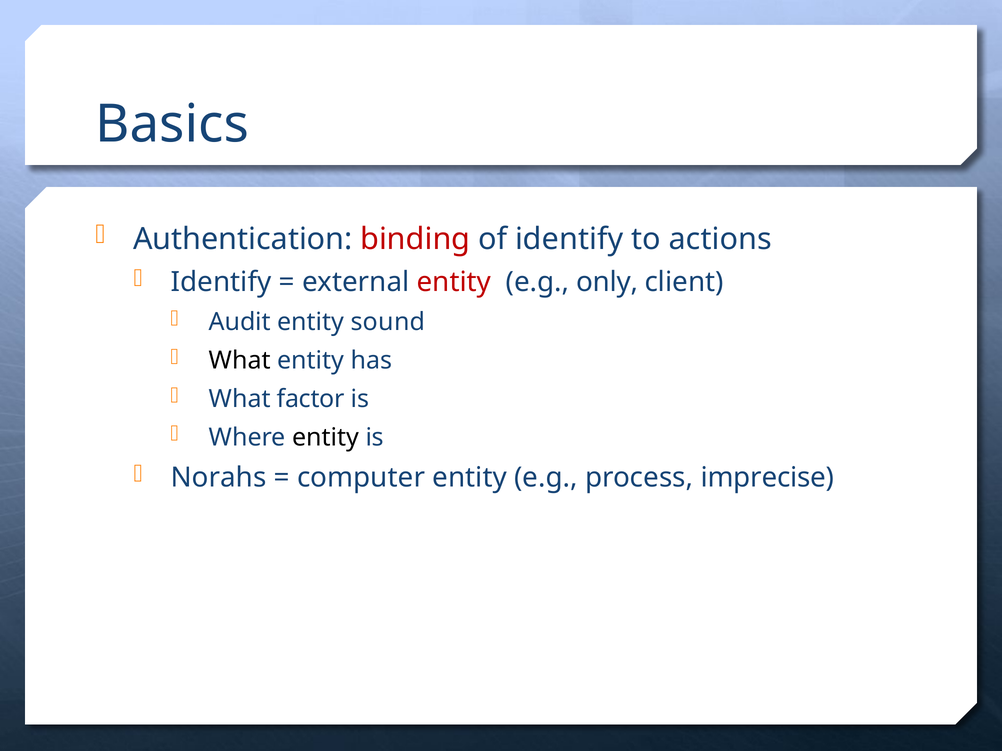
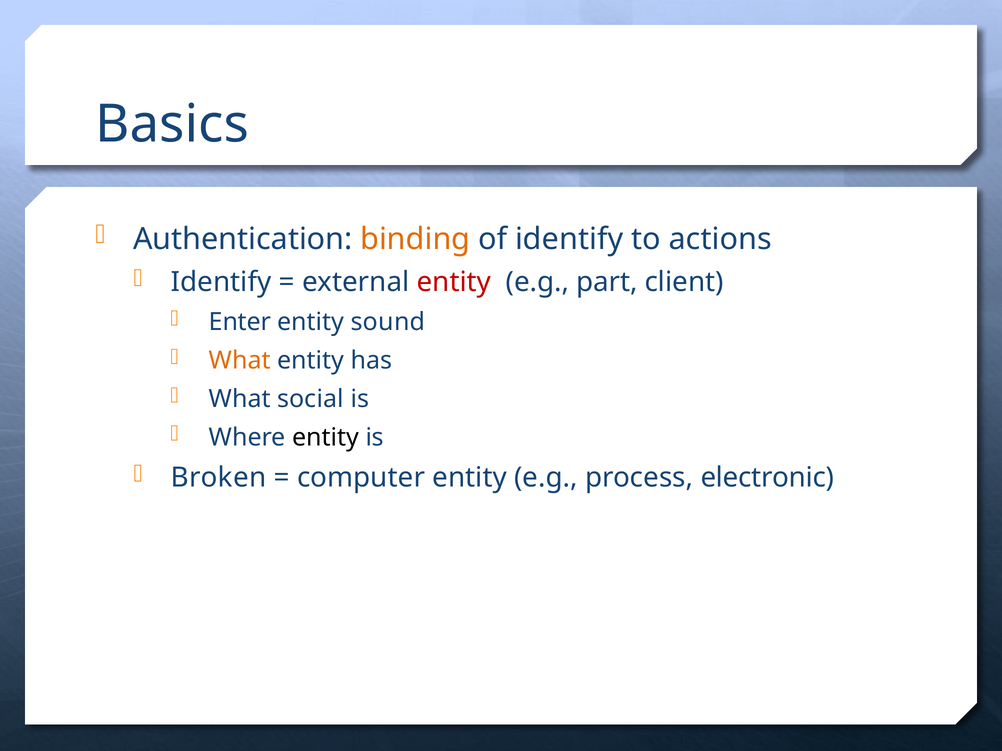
binding colour: red -> orange
only: only -> part
Audit: Audit -> Enter
What at (240, 361) colour: black -> orange
factor: factor -> social
Norahs: Norahs -> Broken
imprecise: imprecise -> electronic
